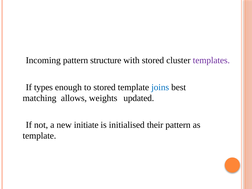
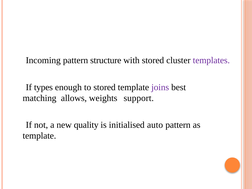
joins colour: blue -> purple
updated: updated -> support
initiate: initiate -> quality
their: their -> auto
